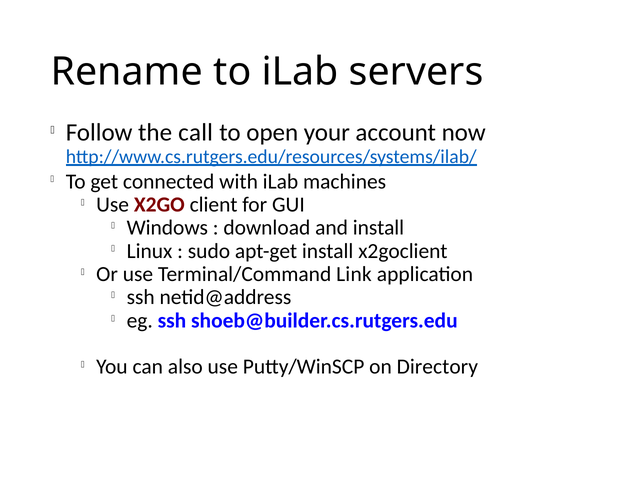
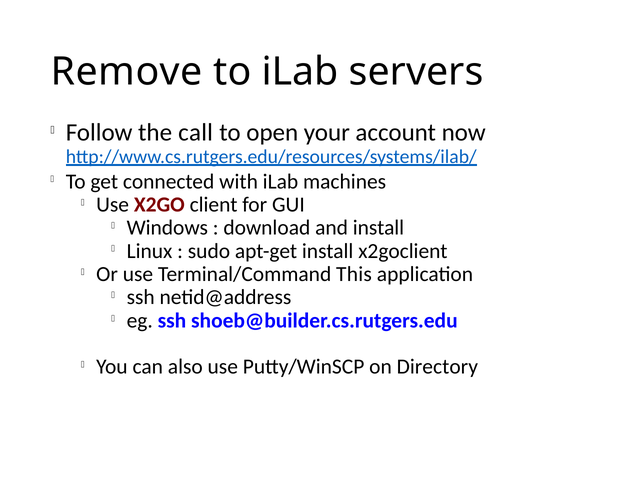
Rename: Rename -> Remove
Link: Link -> This
